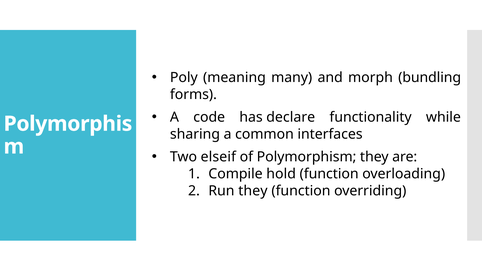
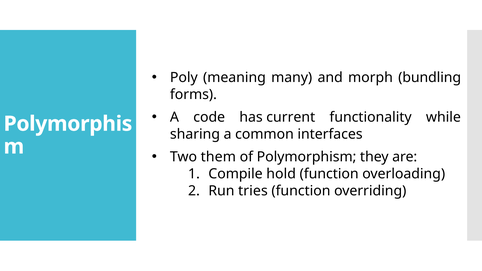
declare: declare -> current
elseif: elseif -> them
Run they: they -> tries
